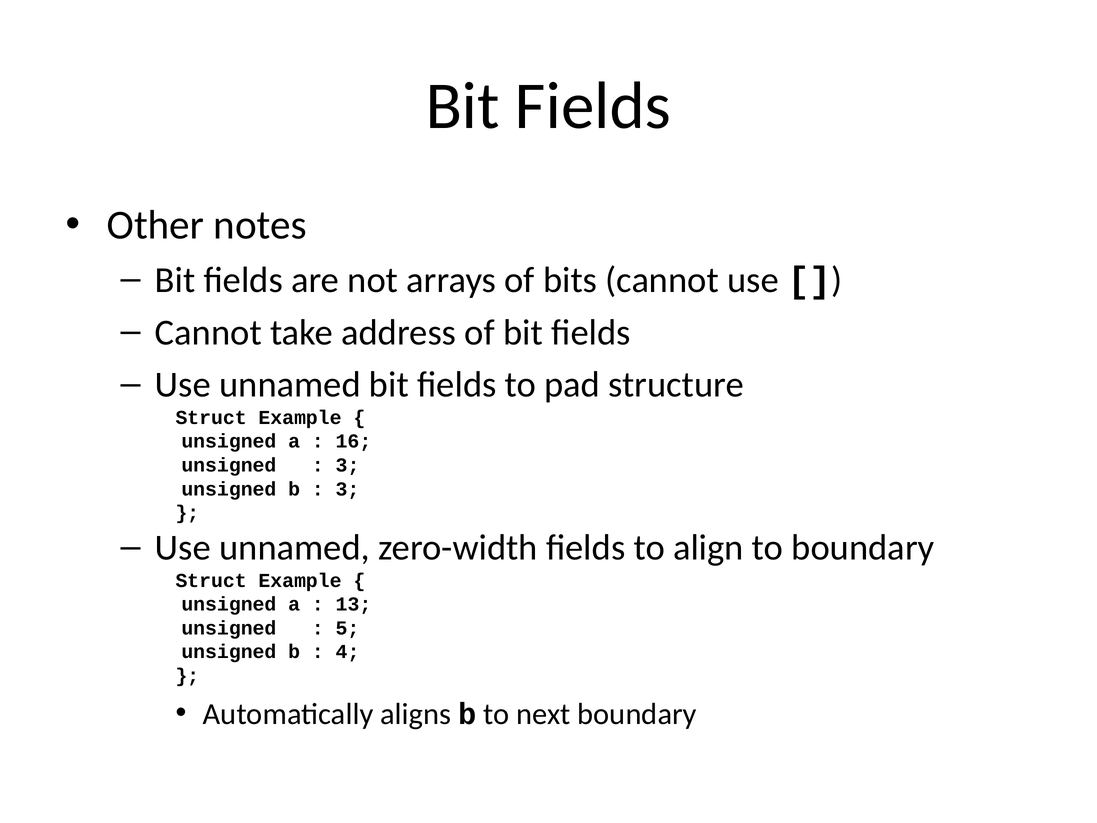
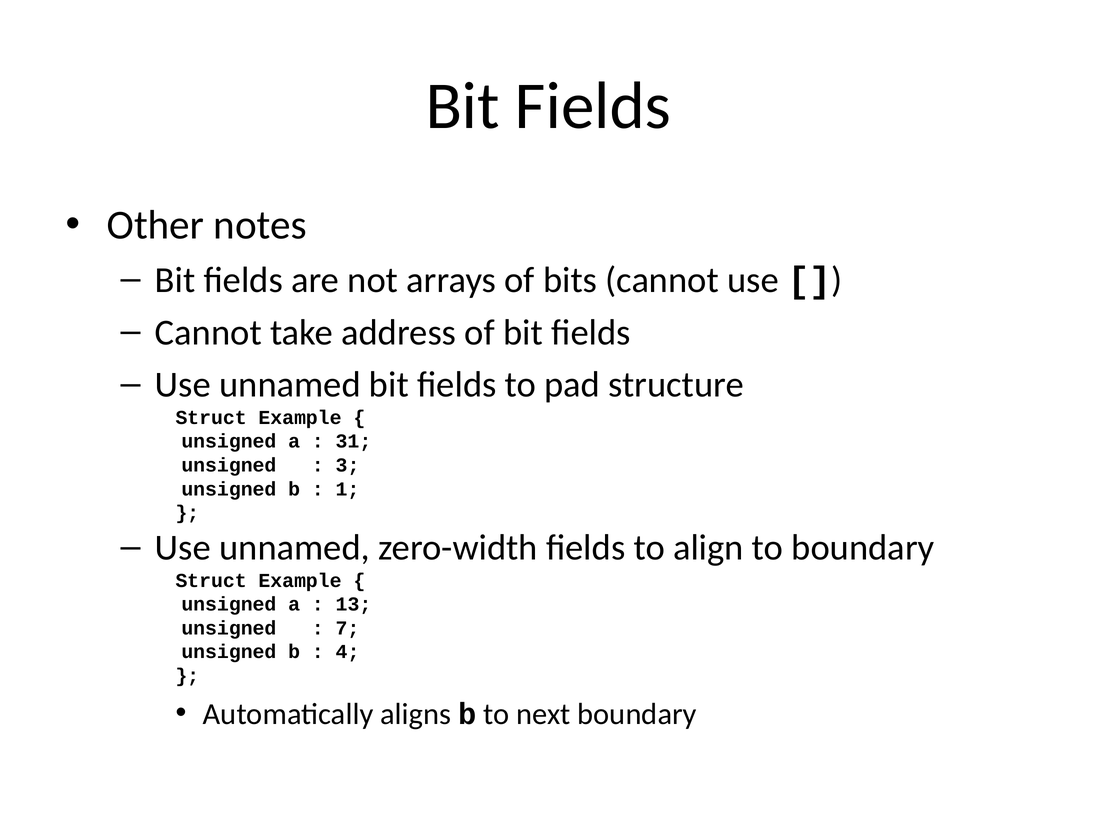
16: 16 -> 31
3 at (347, 489): 3 -> 1
5: 5 -> 7
